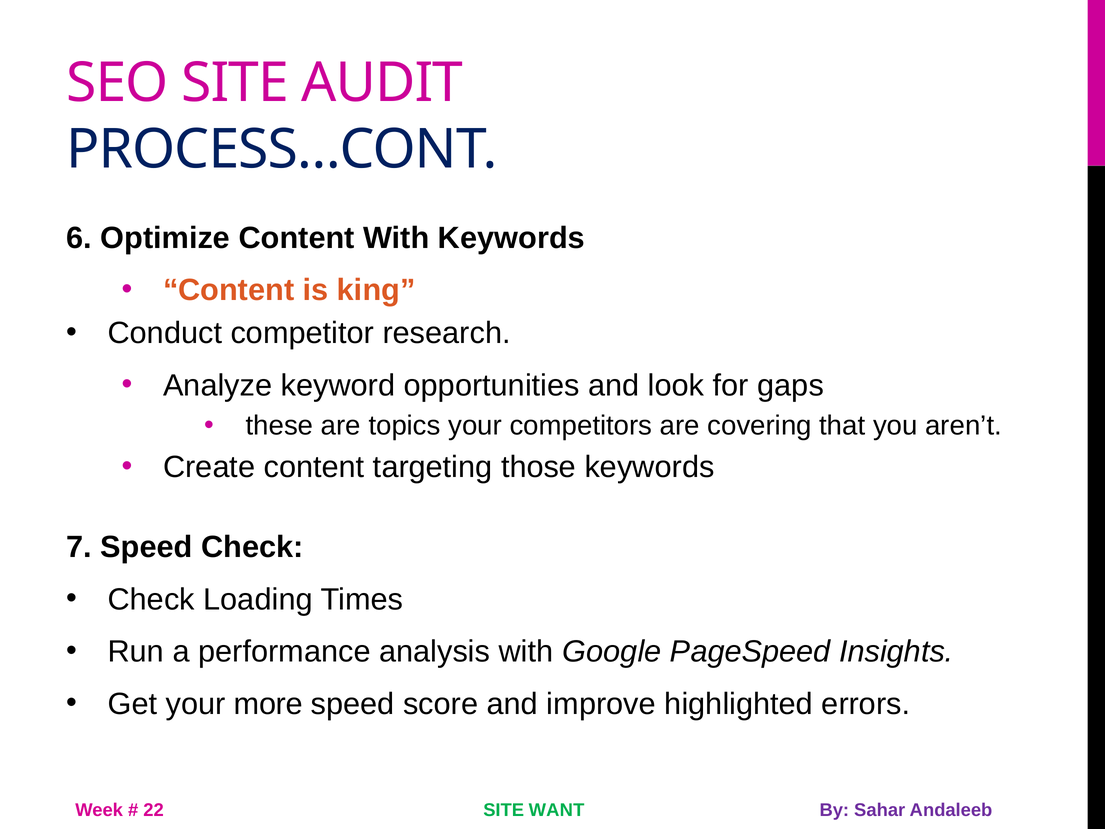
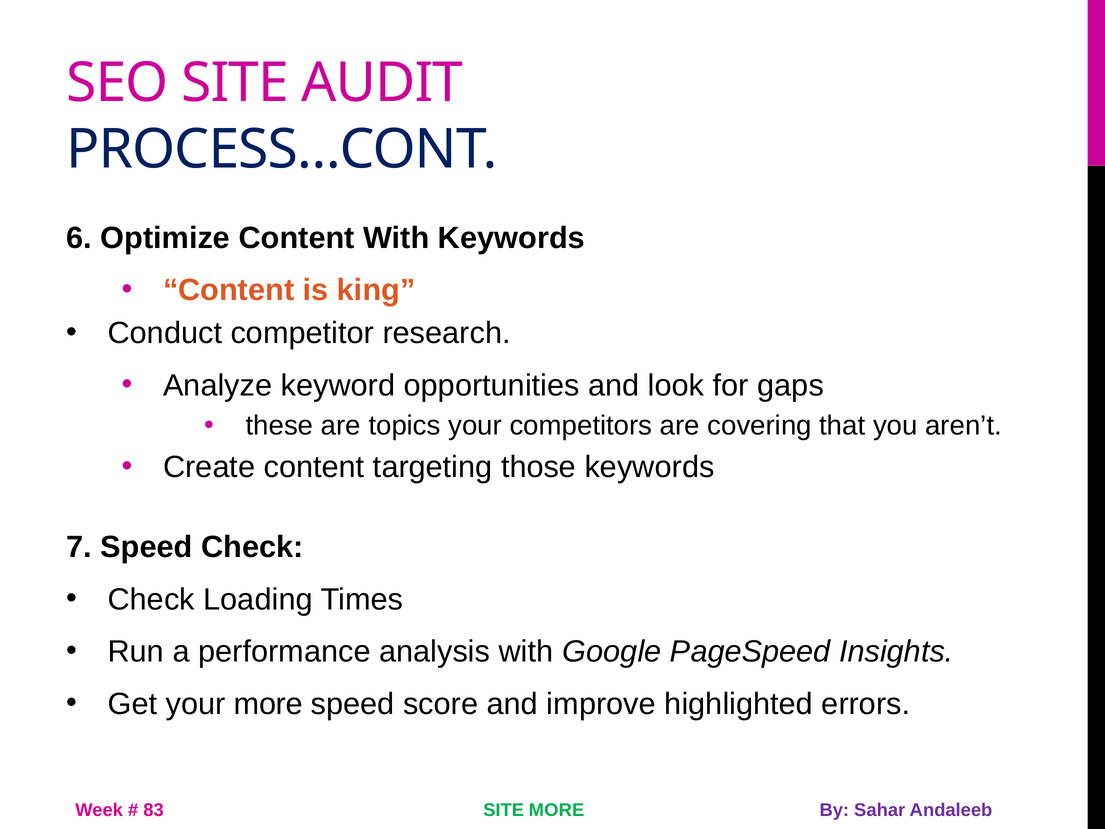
22: 22 -> 83
SITE WANT: WANT -> MORE
